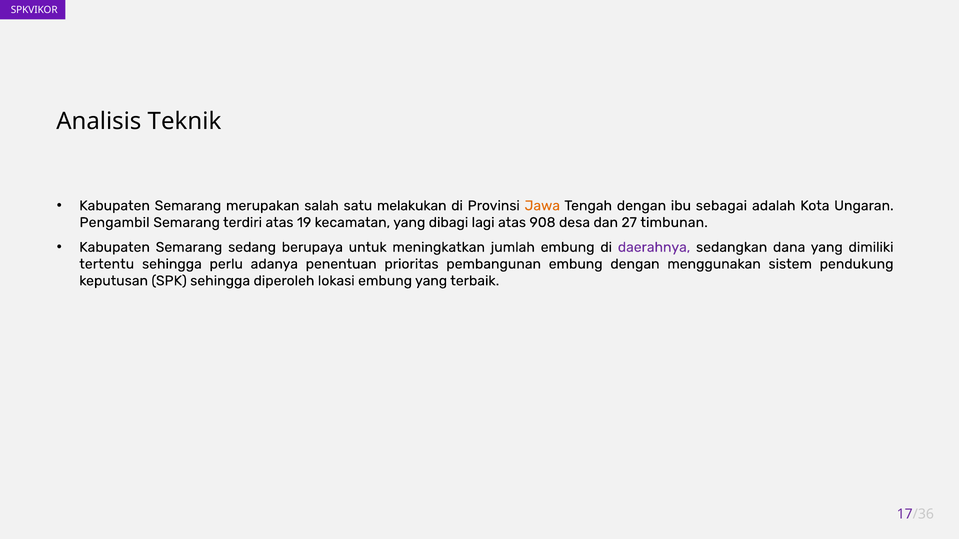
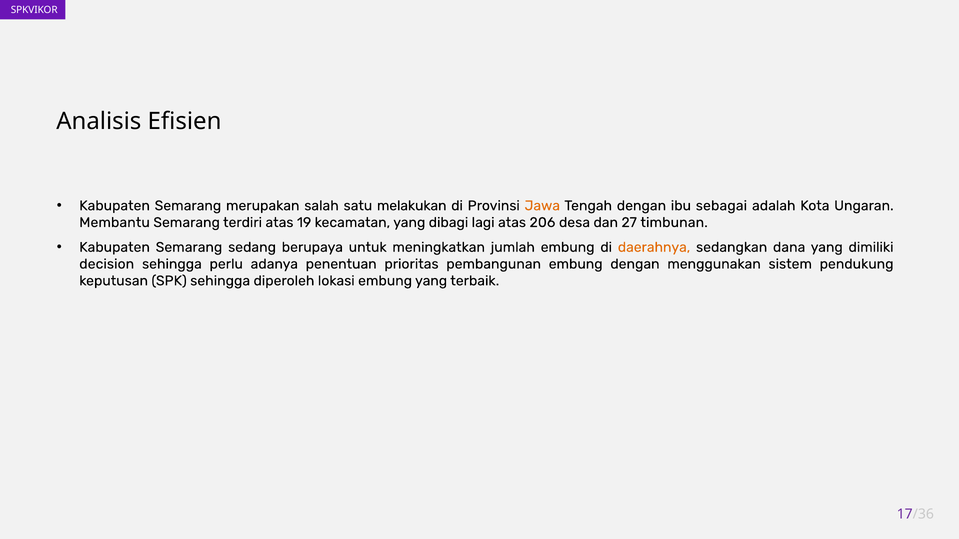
Teknik: Teknik -> Efisien
Pengambil: Pengambil -> Membantu
908: 908 -> 206
daerahnya colour: purple -> orange
tertentu: tertentu -> decision
